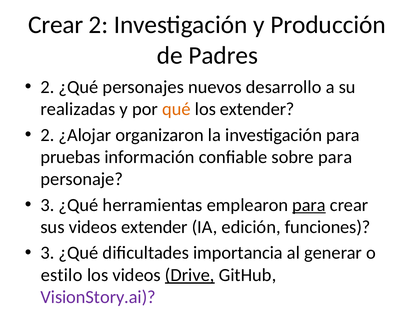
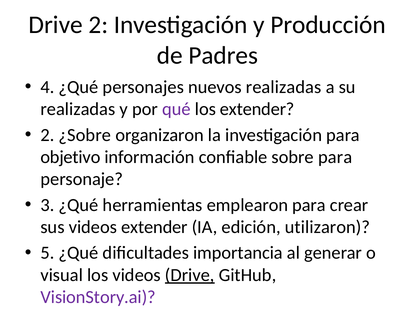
Crear at (56, 25): Crear -> Drive
2 at (47, 87): 2 -> 4
nuevos desarrollo: desarrollo -> realizadas
qué colour: orange -> purple
¿Alojar: ¿Alojar -> ¿Sobre
pruebas: pruebas -> objetivo
para at (309, 205) underline: present -> none
funciones: funciones -> utilizaron
3 at (47, 253): 3 -> 5
estilo: estilo -> visual
